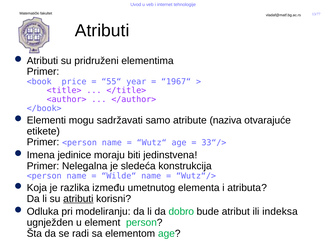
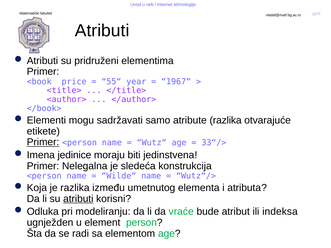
atribute naziva: naziva -> razlika
Primer at (43, 142) underline: none -> present
dobro: dobro -> vraće
